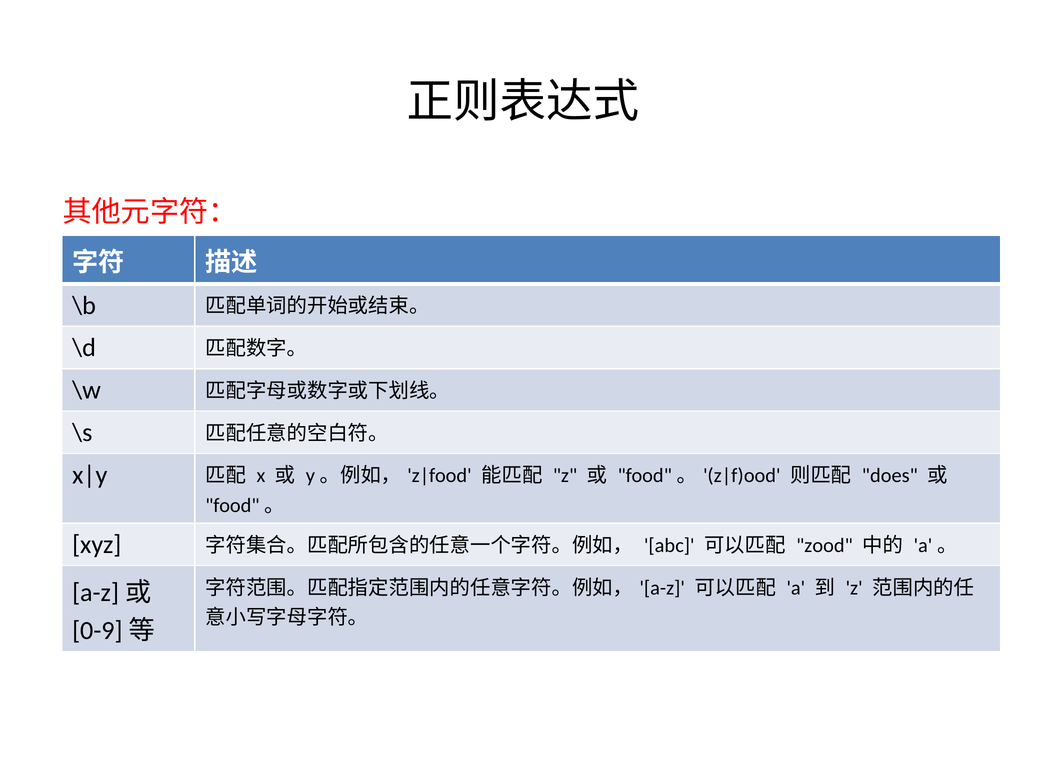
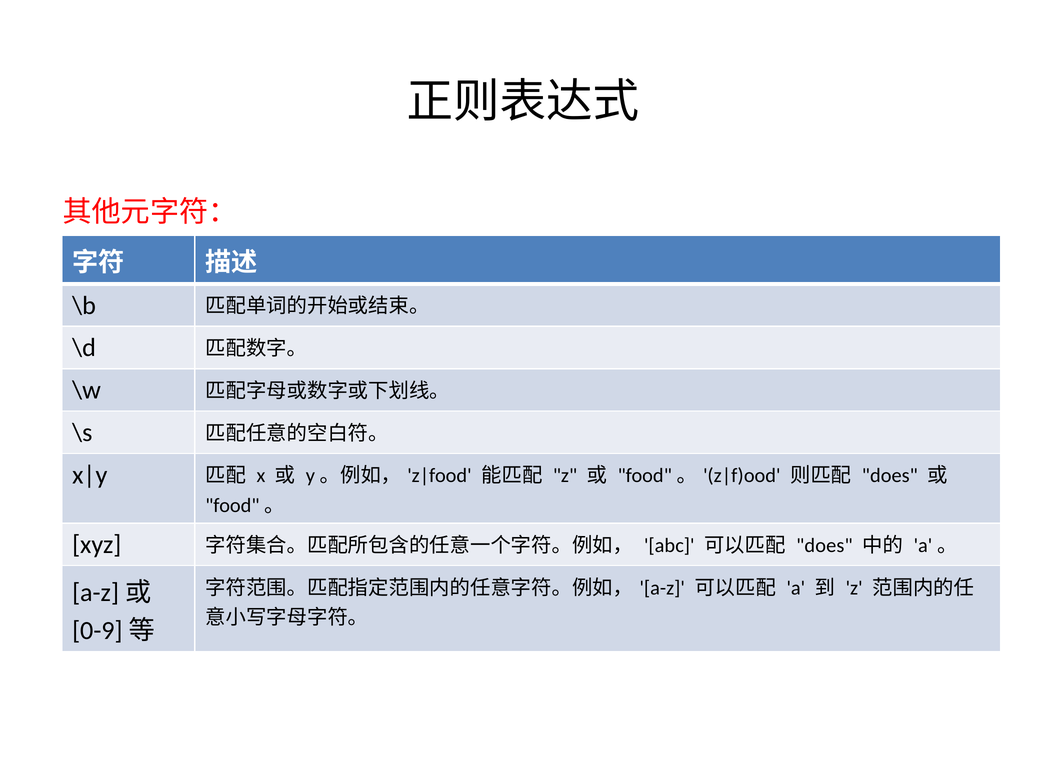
zood at (824, 546): zood -> does
